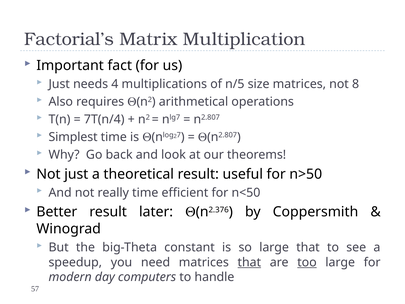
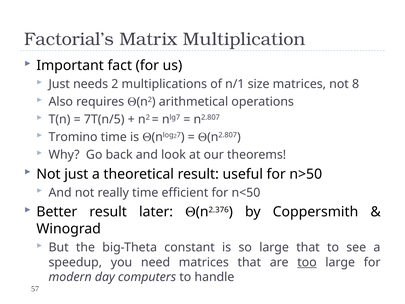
needs 4: 4 -> 2
n/5: n/5 -> n/1
7T(n/4: 7T(n/4 -> 7T(n/5
Simplest: Simplest -> Tromino
that at (249, 262) underline: present -> none
